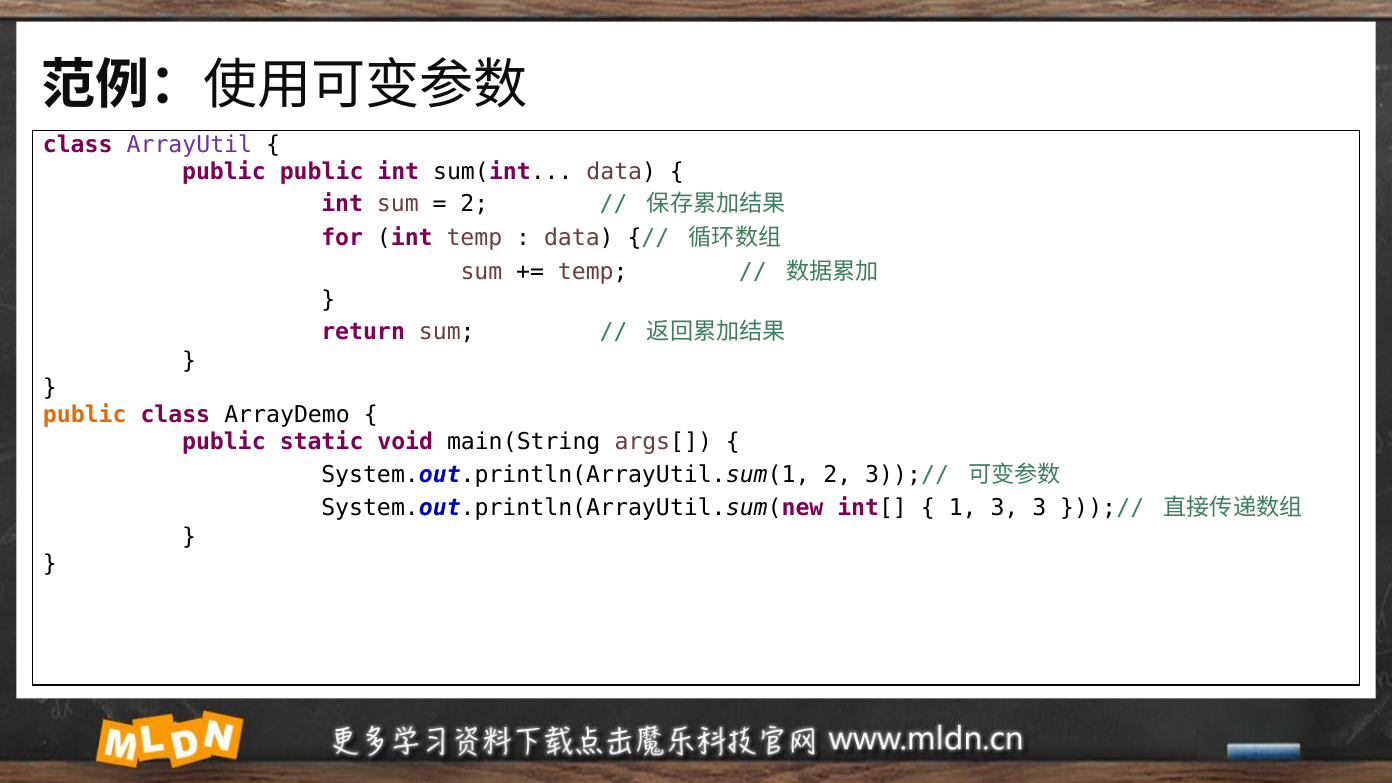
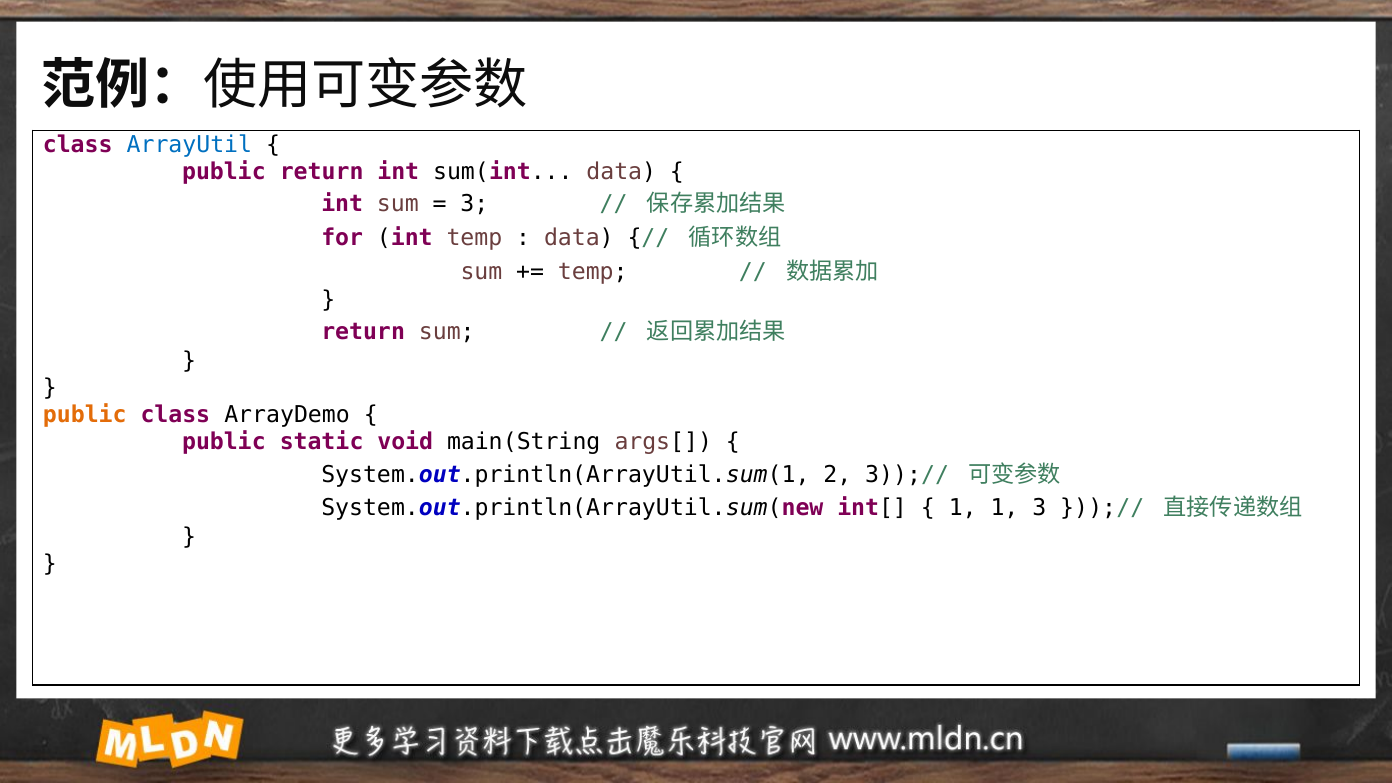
ArrayUtil colour: purple -> blue
public public: public -> return
2 at (474, 204): 2 -> 3
1 3: 3 -> 1
